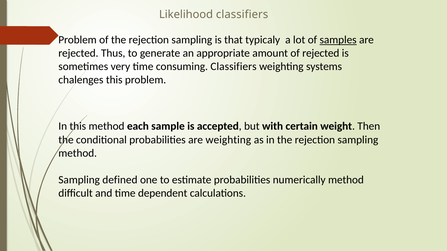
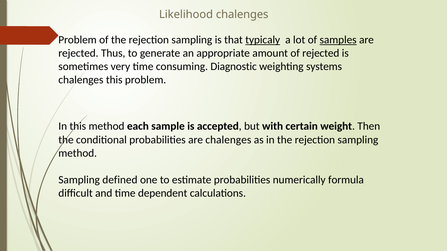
Likelihood classifiers: classifiers -> chalenges
typicaly underline: none -> present
consuming Classifiers: Classifiers -> Diagnostic
are weighting: weighting -> chalenges
numerically method: method -> formula
